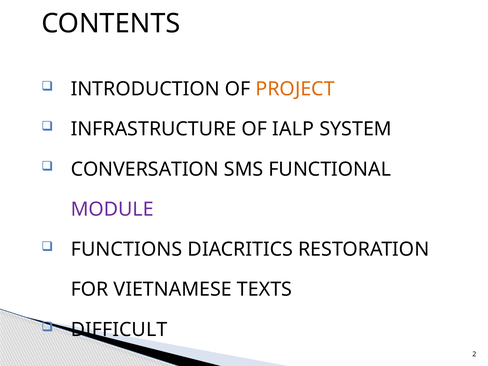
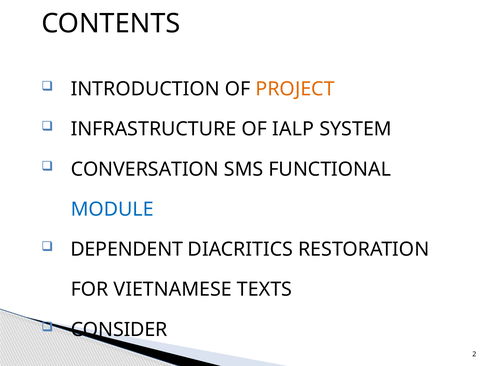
MODULE colour: purple -> blue
FUNCTIONS: FUNCTIONS -> DEPENDENT
DIFFICULT: DIFFICULT -> CONSIDER
